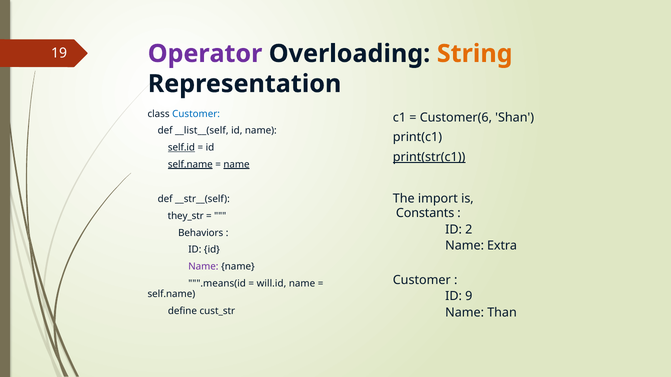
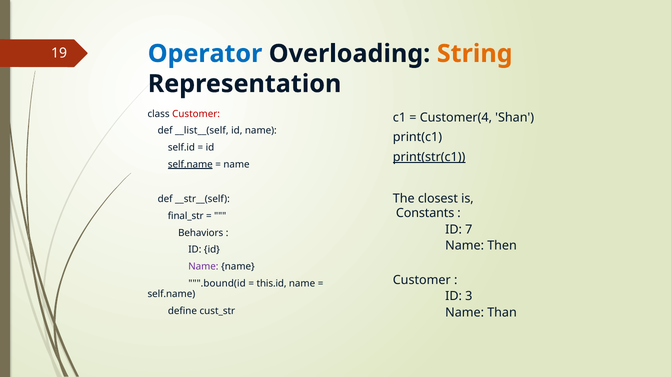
Operator colour: purple -> blue
Customer at (196, 114) colour: blue -> red
Customer(6: Customer(6 -> Customer(4
self.id underline: present -> none
name at (236, 165) underline: present -> none
import: import -> closest
they_str: they_str -> final_str
2: 2 -> 7
Extra: Extra -> Then
.means(id: .means(id -> .bound(id
will.id: will.id -> this.id
9: 9 -> 3
